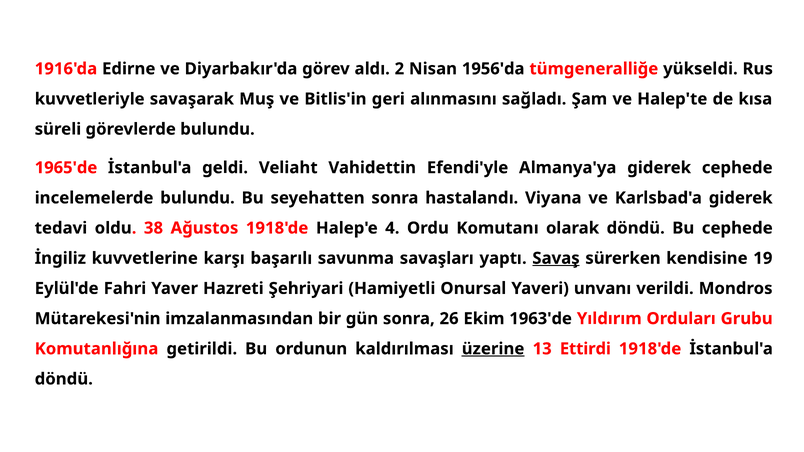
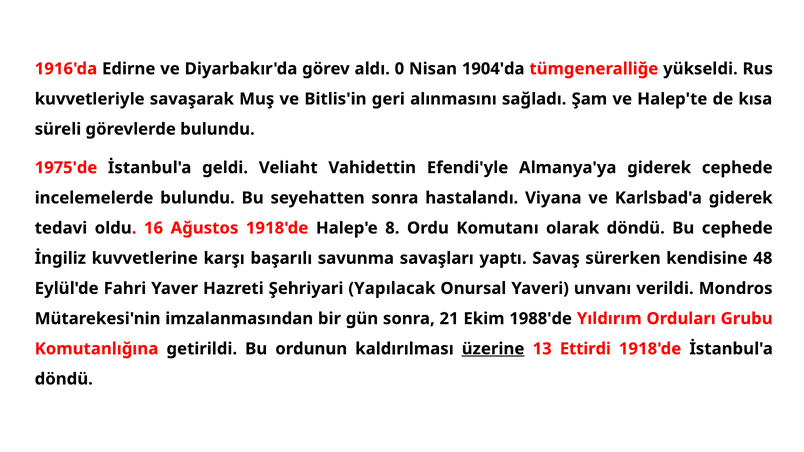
2: 2 -> 0
1956'da: 1956'da -> 1904'da
1965'de: 1965'de -> 1975'de
38: 38 -> 16
4: 4 -> 8
Savaş underline: present -> none
19: 19 -> 48
Hamiyetli: Hamiyetli -> Yapılacak
26: 26 -> 21
1963'de: 1963'de -> 1988'de
